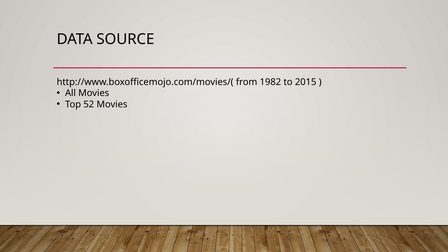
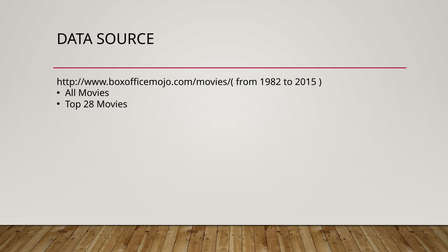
52: 52 -> 28
